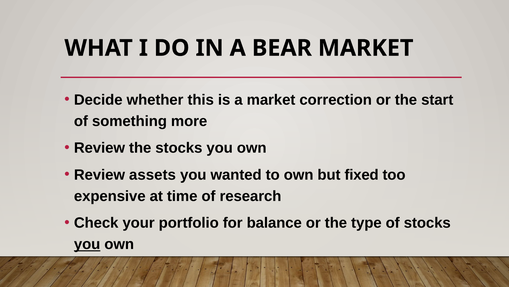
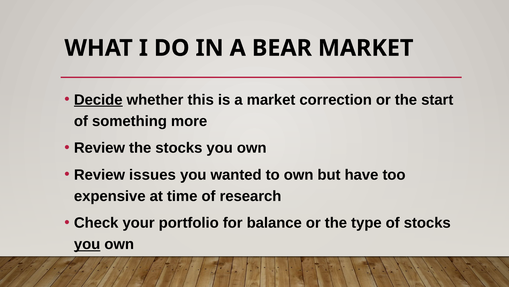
Decide underline: none -> present
assets: assets -> issues
fixed: fixed -> have
